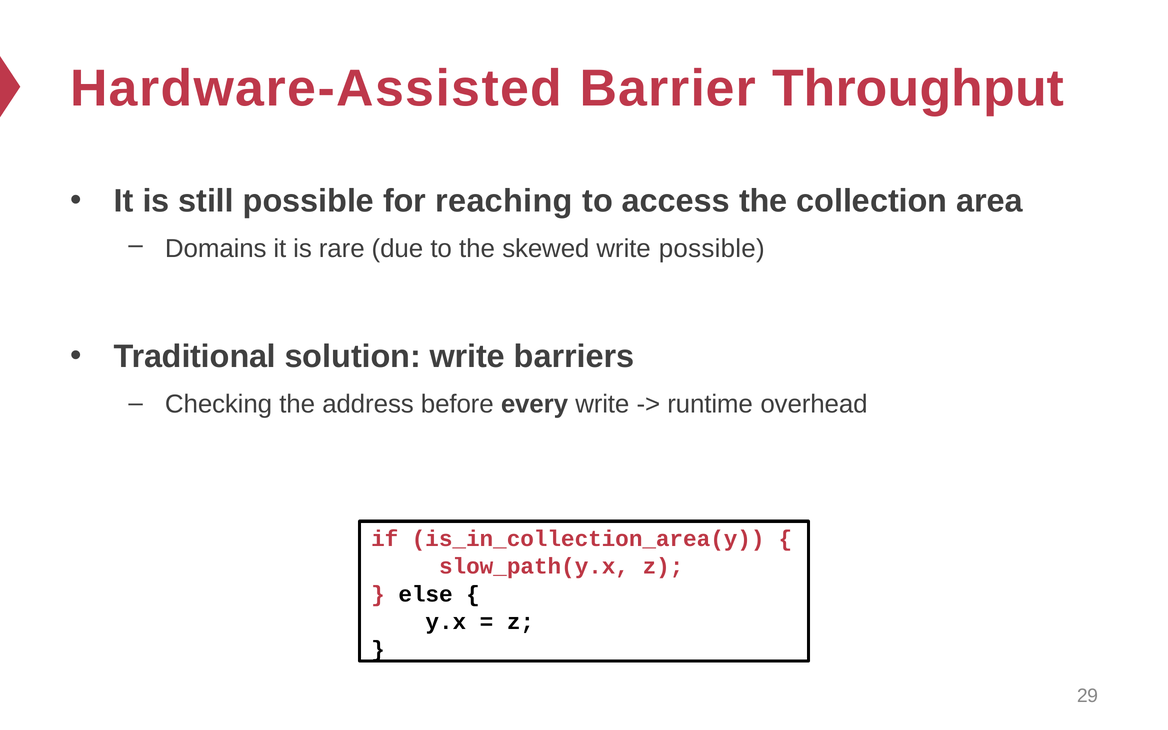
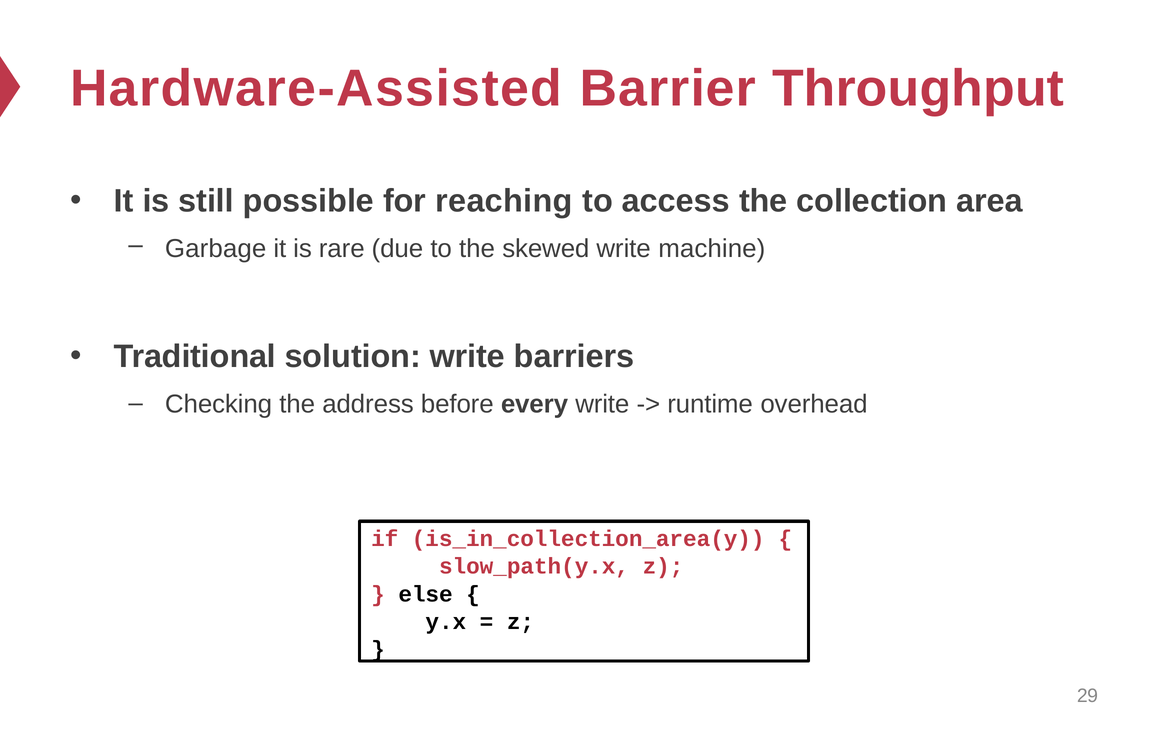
Domains: Domains -> Garbage
write possible: possible -> machine
